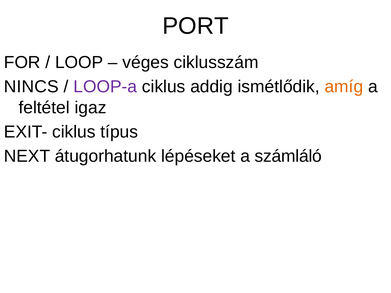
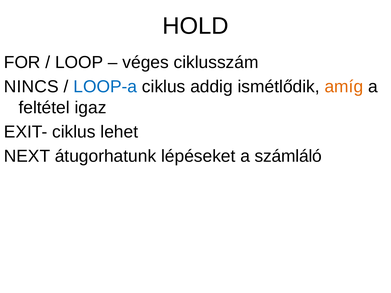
PORT: PORT -> HOLD
LOOP-a colour: purple -> blue
típus: típus -> lehet
